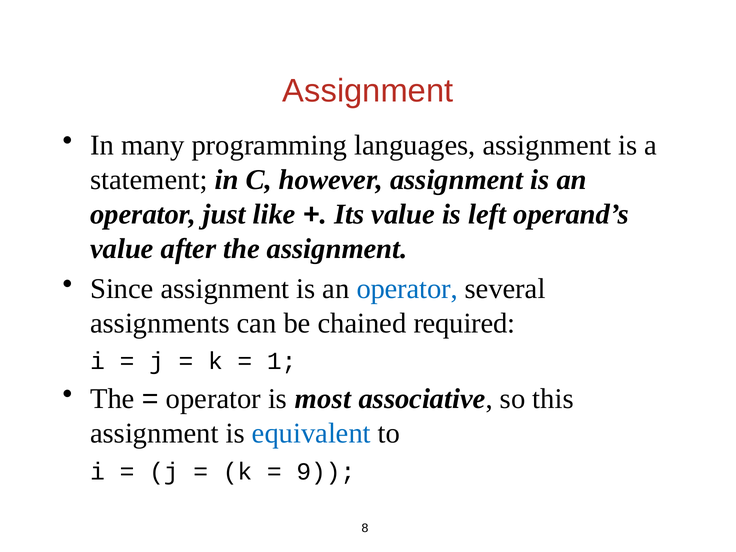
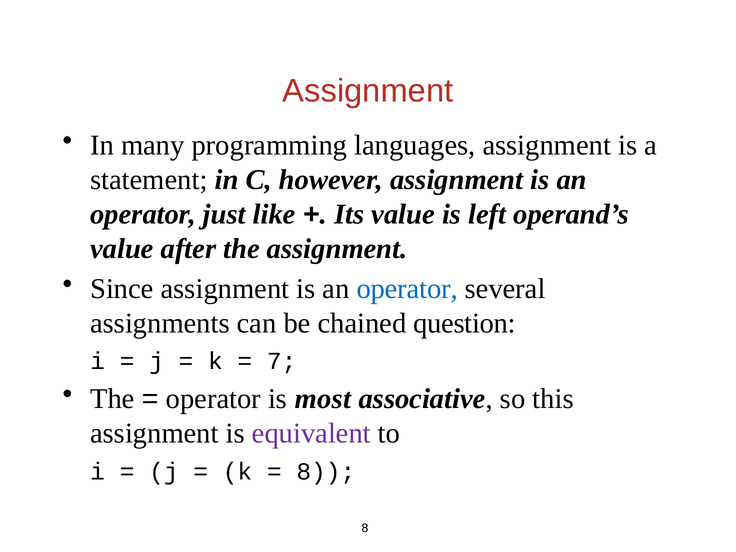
required: required -> question
1: 1 -> 7
equivalent colour: blue -> purple
9 at (326, 472): 9 -> 8
